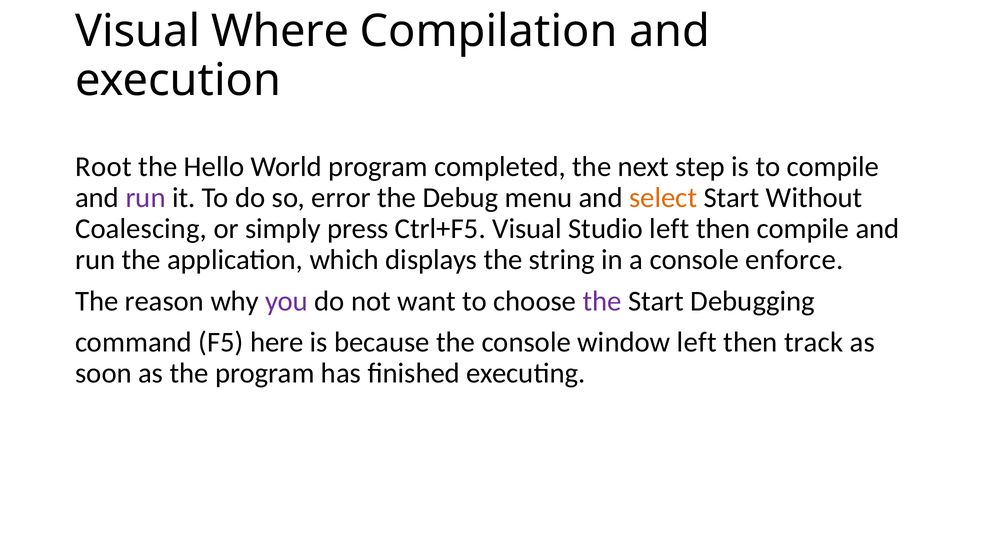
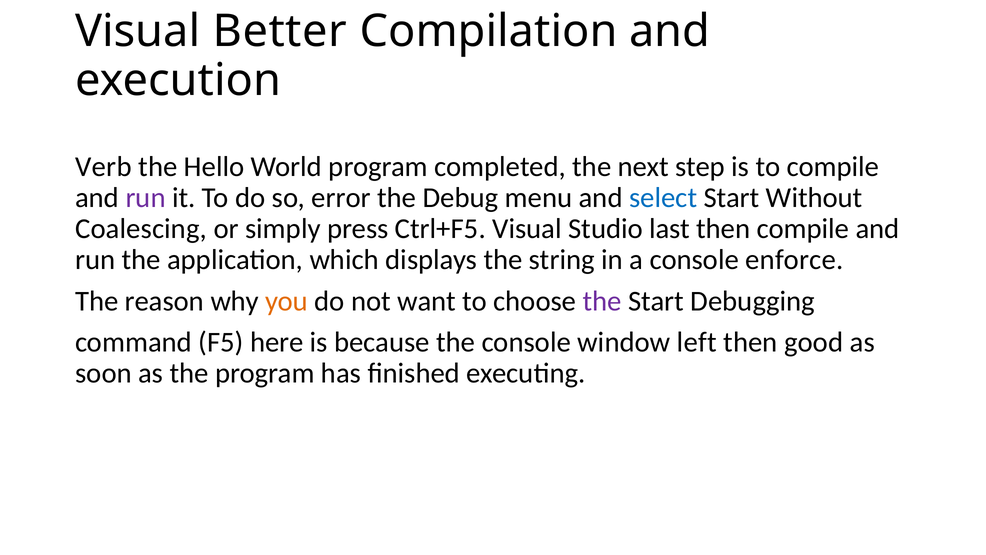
Where: Where -> Better
Root: Root -> Verb
select colour: orange -> blue
Studio left: left -> last
you colour: purple -> orange
track: track -> good
